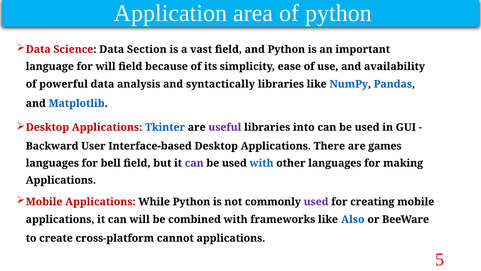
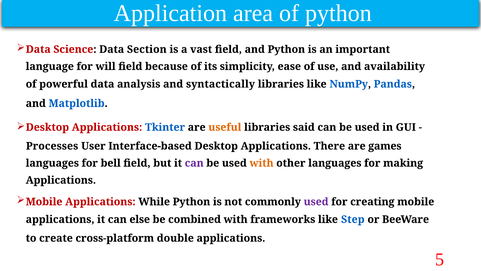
useful colour: purple -> orange
into: into -> said
Backward: Backward -> Processes
with at (262, 163) colour: blue -> orange
can will: will -> else
Also: Also -> Step
cannot: cannot -> double
